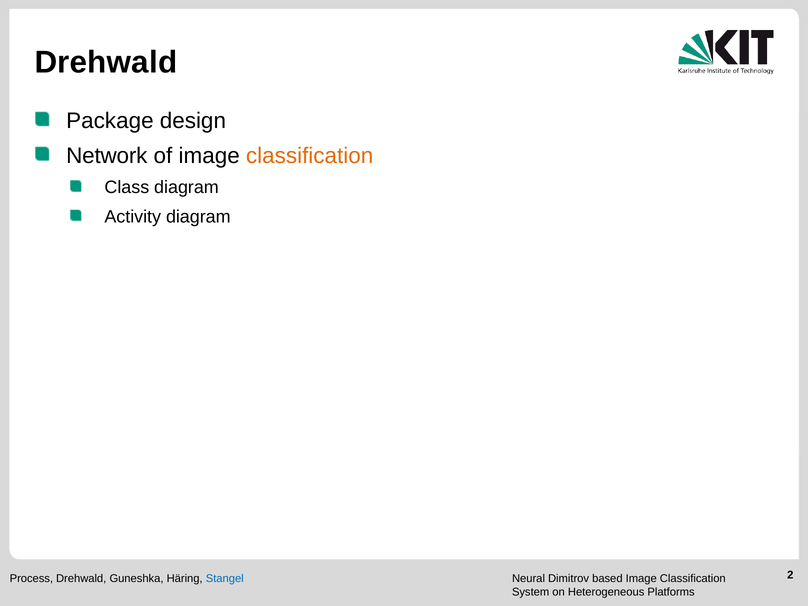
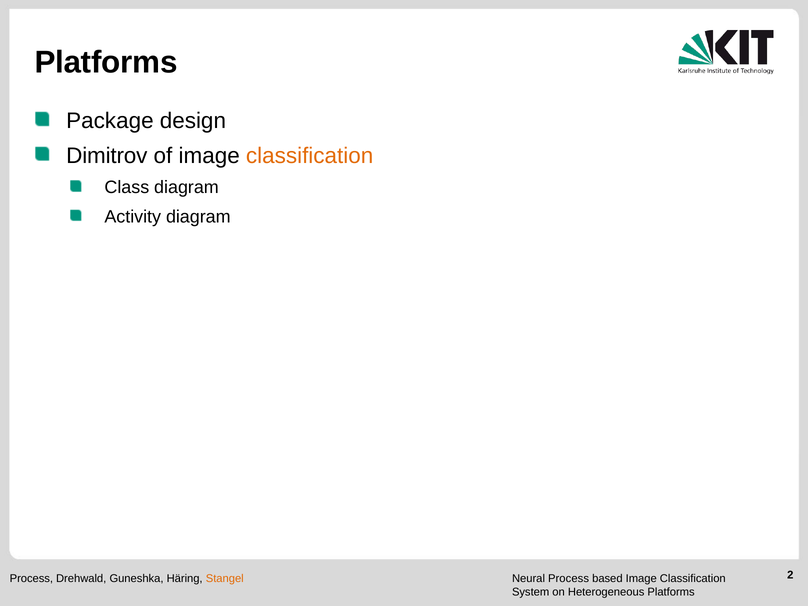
Drehwald at (106, 62): Drehwald -> Platforms
Network: Network -> Dimitrov
Stangel colour: blue -> orange
Neural Dimitrov: Dimitrov -> Process
